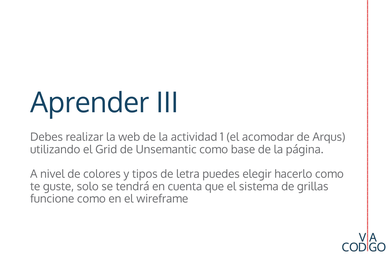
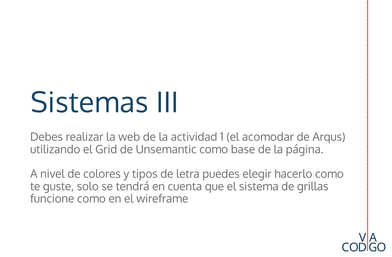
Aprender: Aprender -> Sistemas
